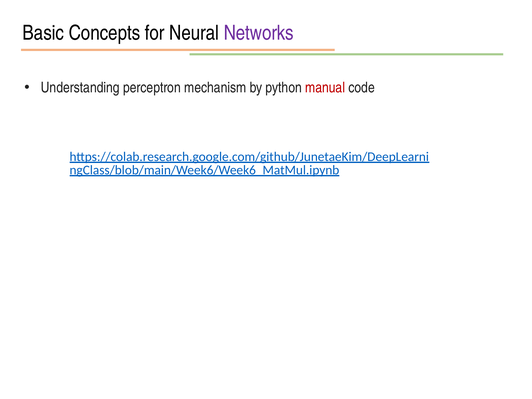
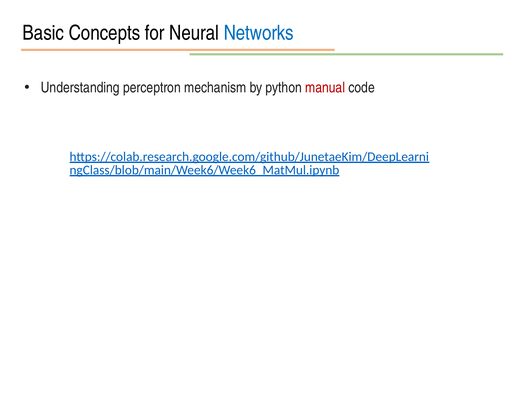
Networks colour: purple -> blue
